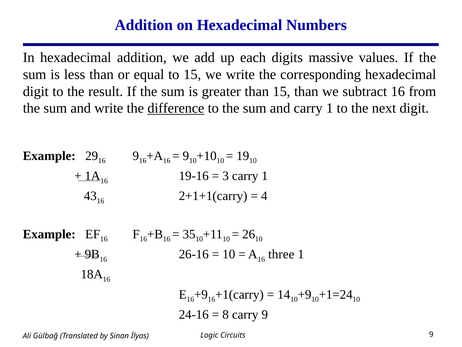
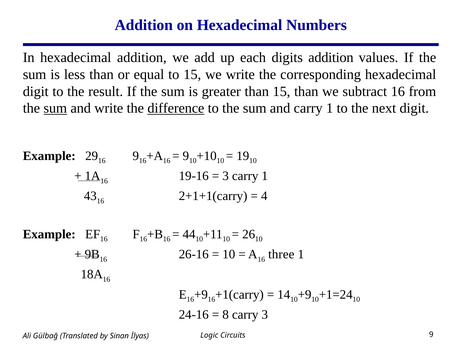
digits massive: massive -> addition
sum at (55, 108) underline: none -> present
35: 35 -> 44
carry 9: 9 -> 3
